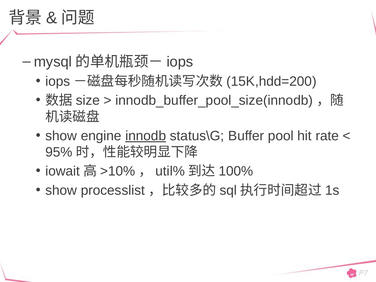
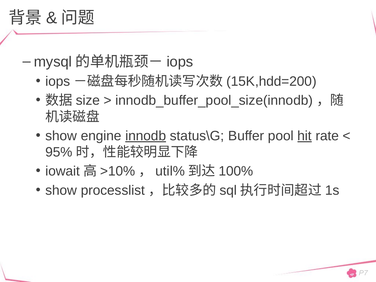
hit underline: none -> present
